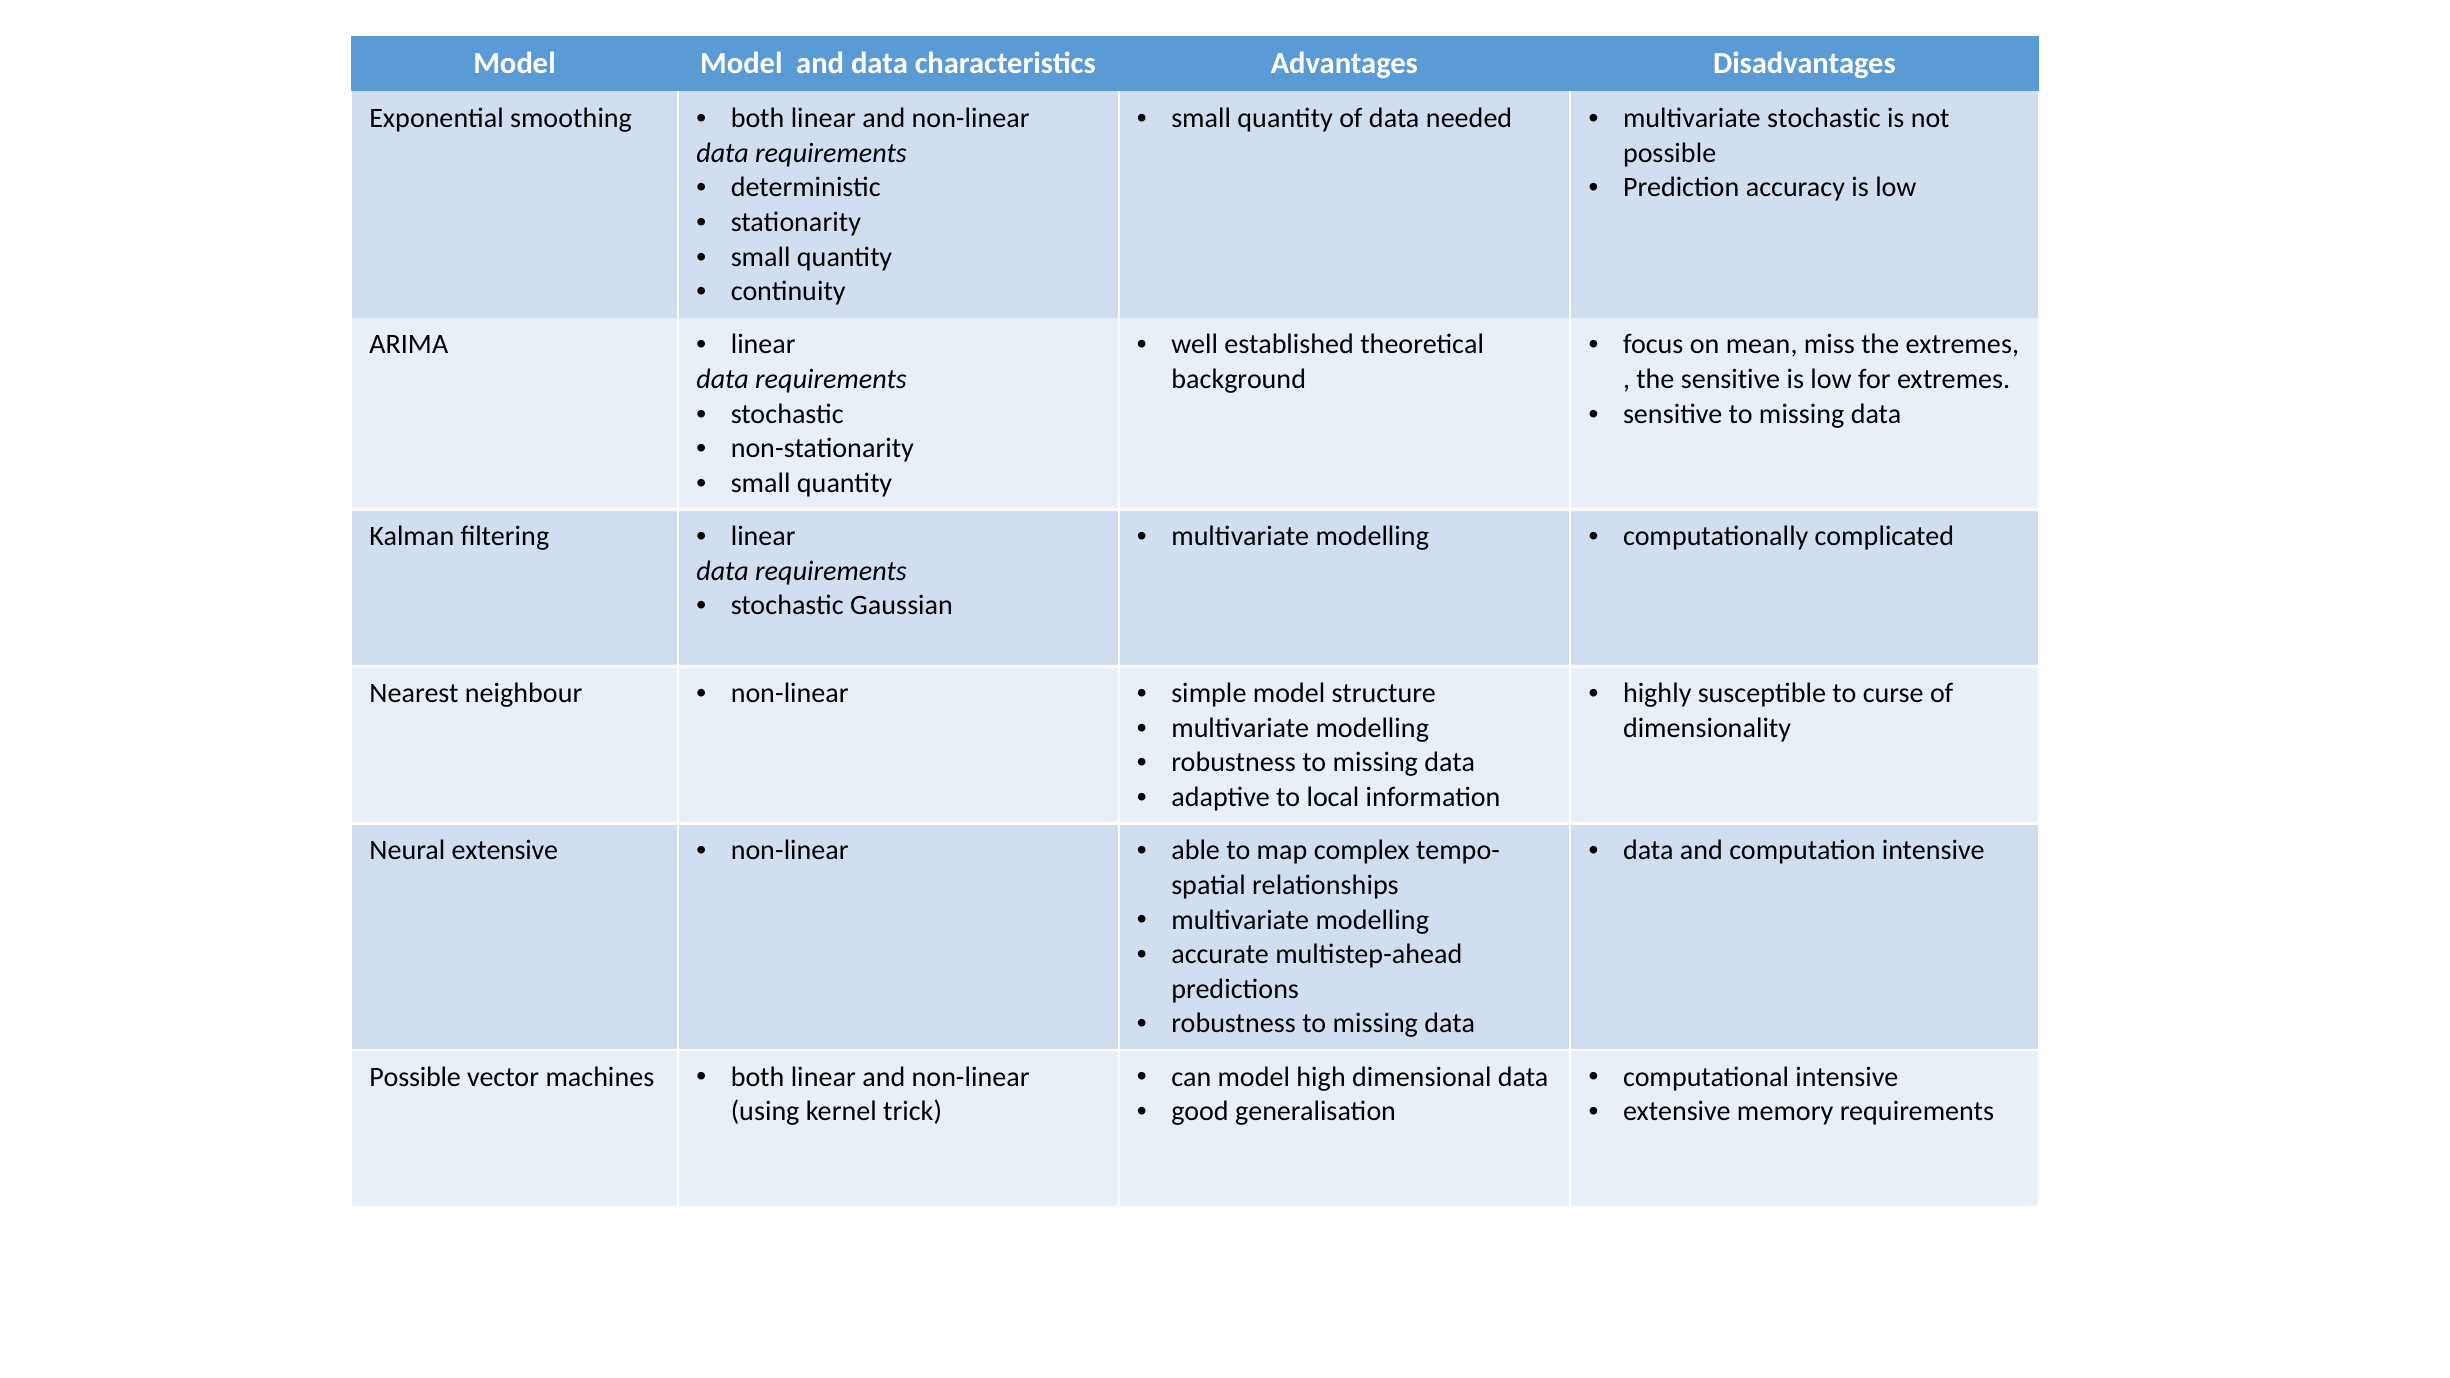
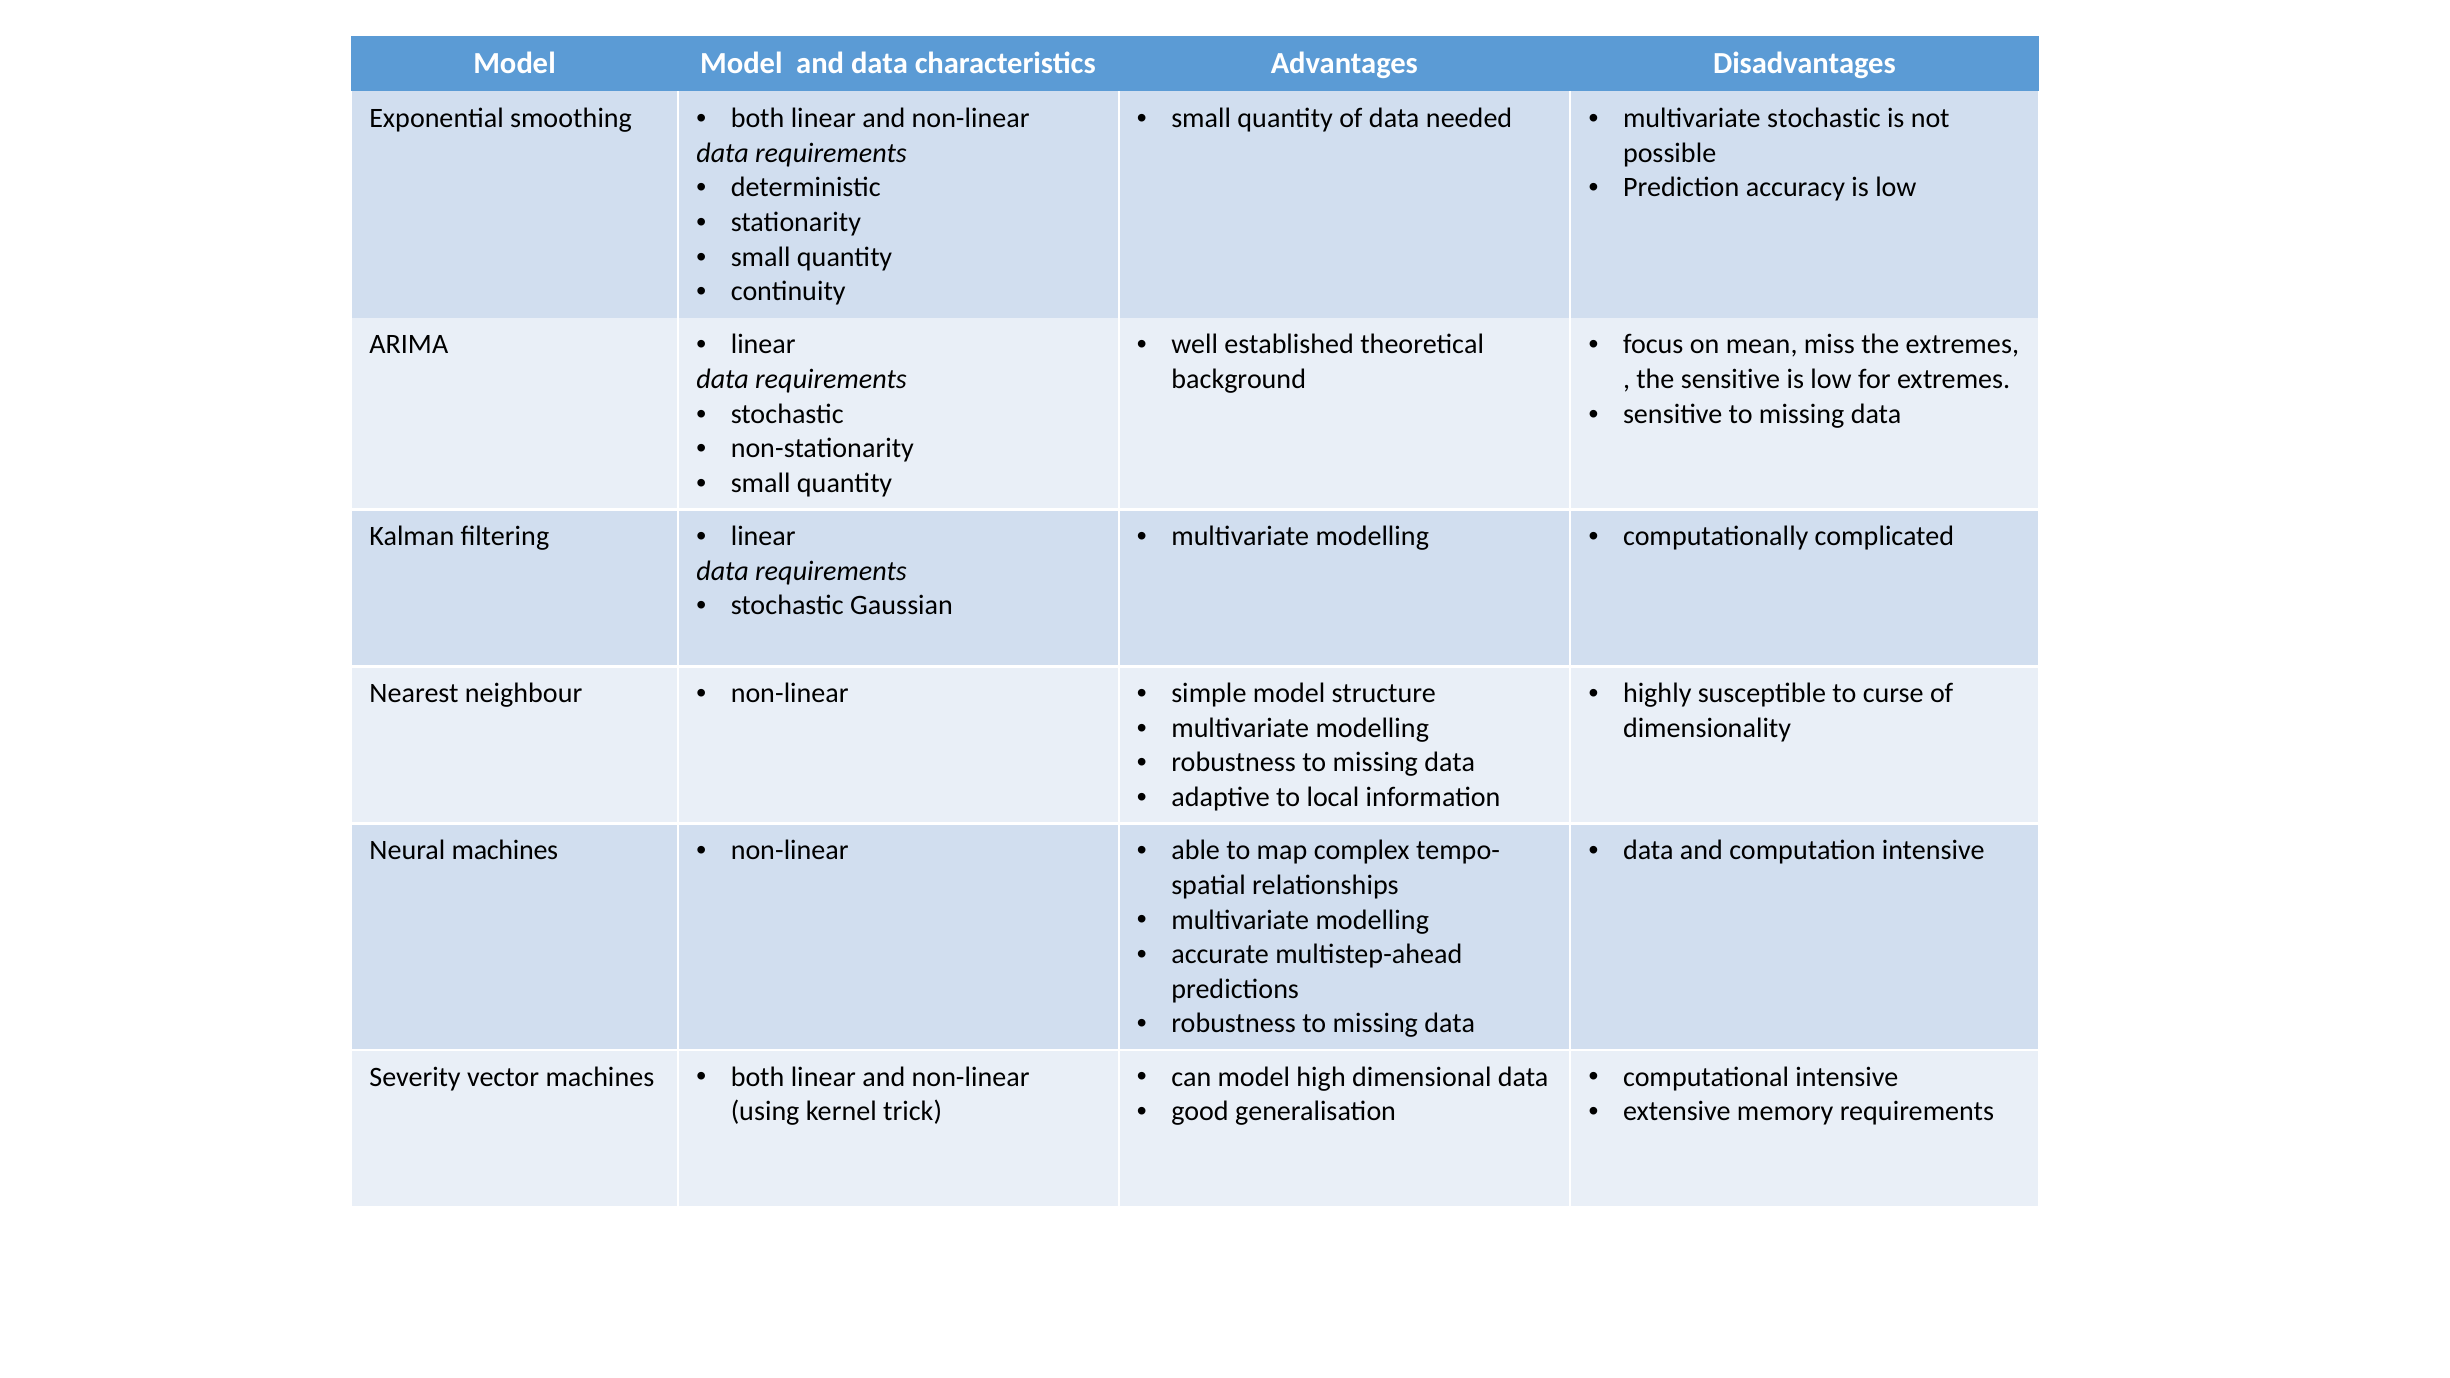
Neural extensive: extensive -> machines
Possible at (415, 1077): Possible -> Severity
